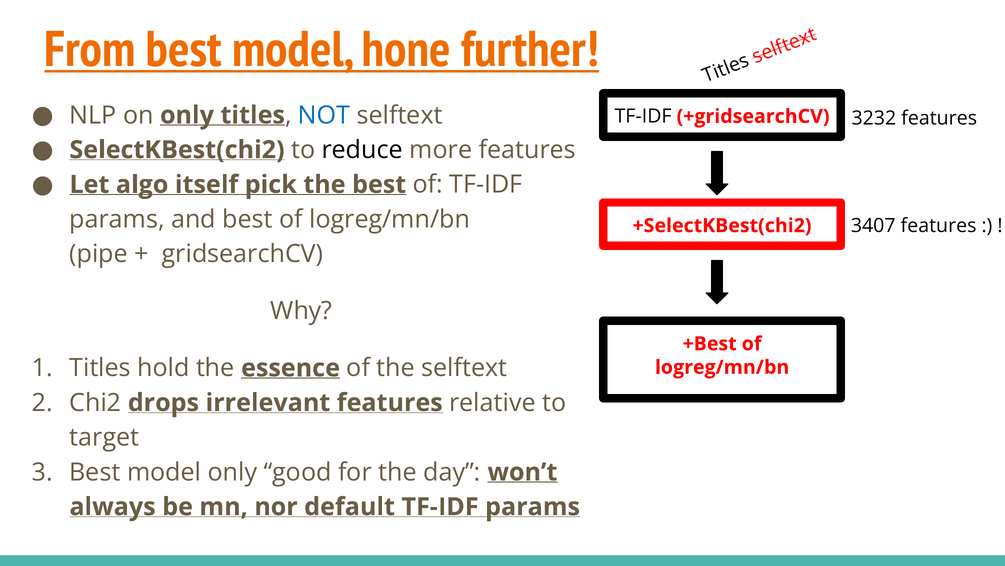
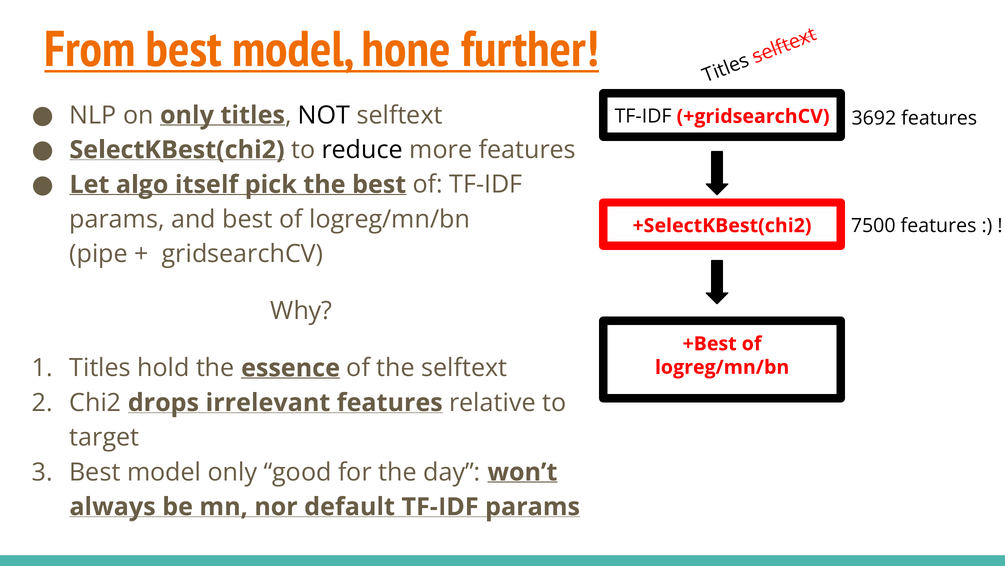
NOT colour: blue -> black
3232: 3232 -> 3692
3407: 3407 -> 7500
